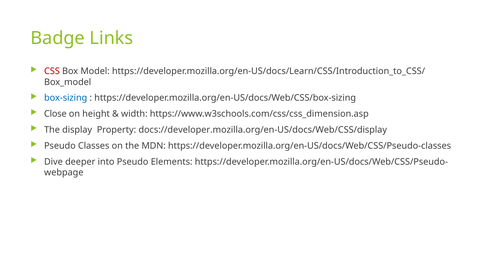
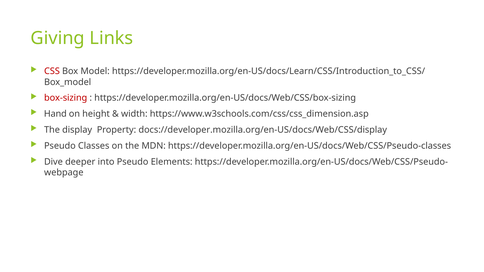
Badge: Badge -> Giving
box-sizing colour: blue -> red
Close: Close -> Hand
